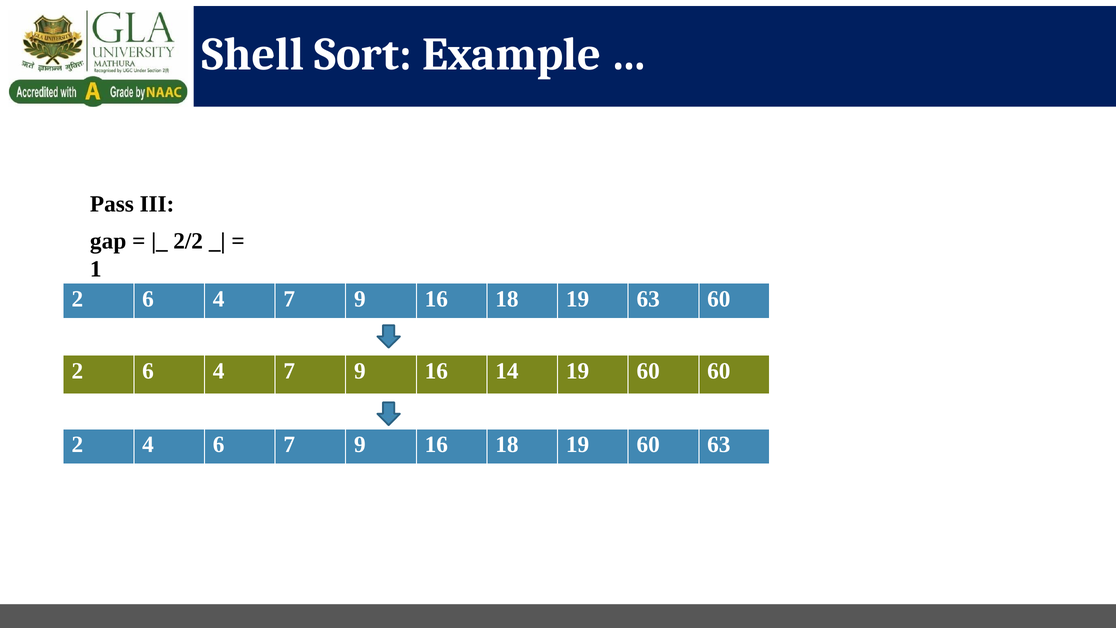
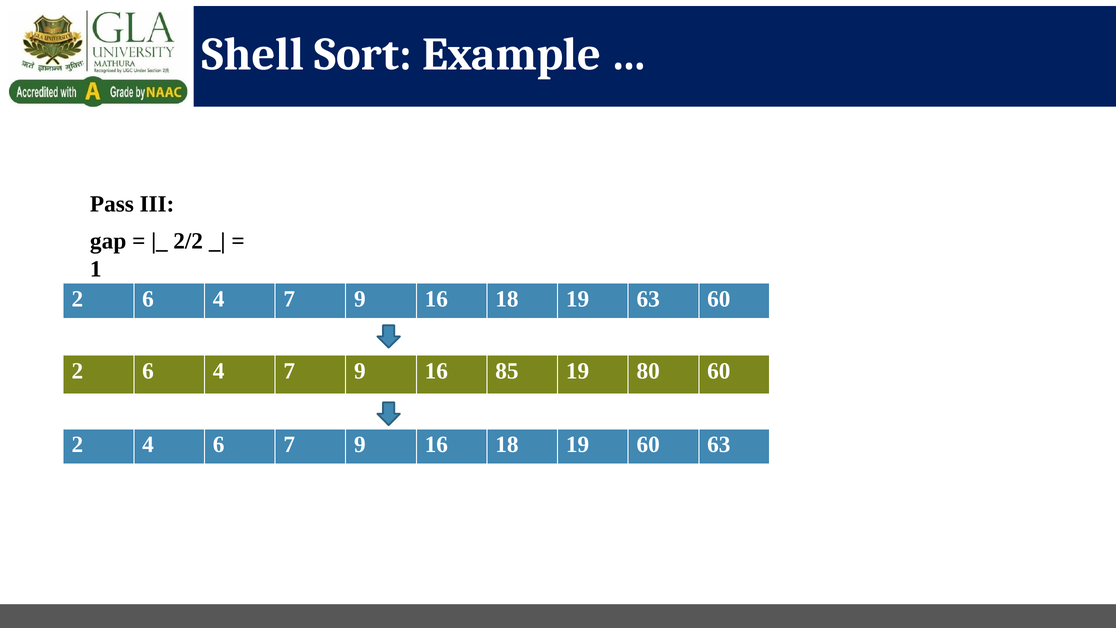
14: 14 -> 85
60 at (648, 371): 60 -> 80
